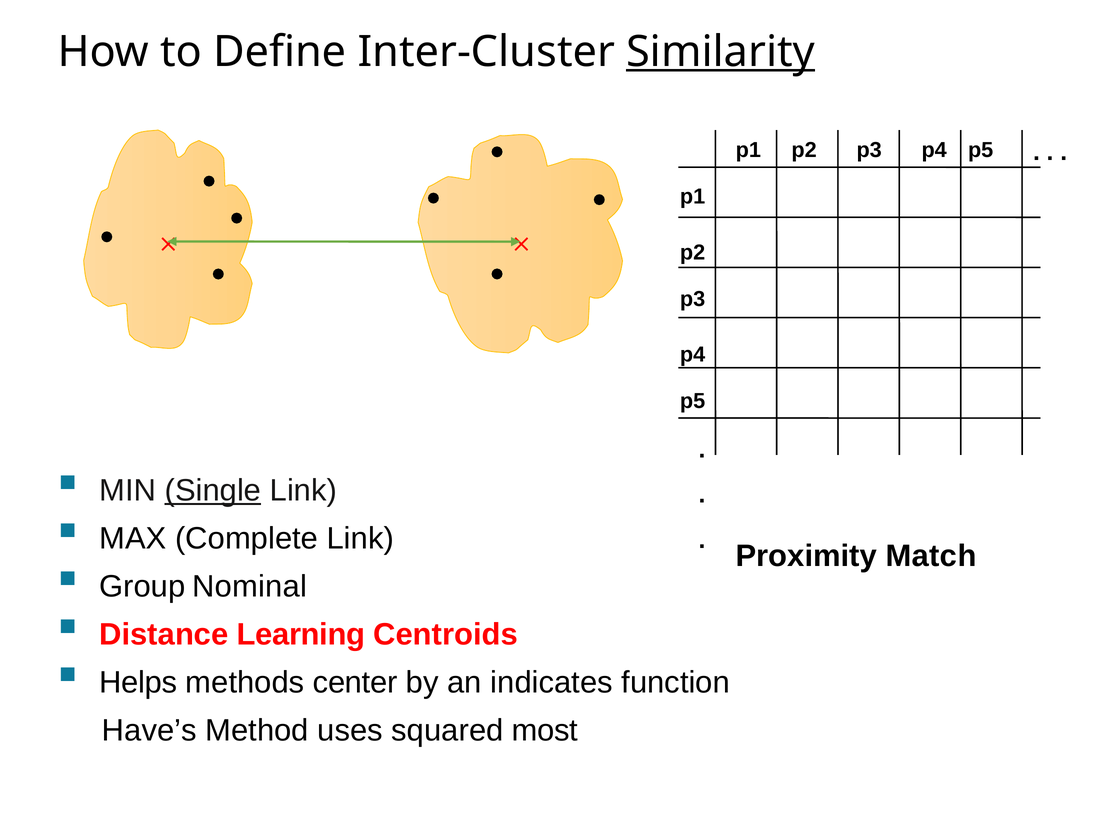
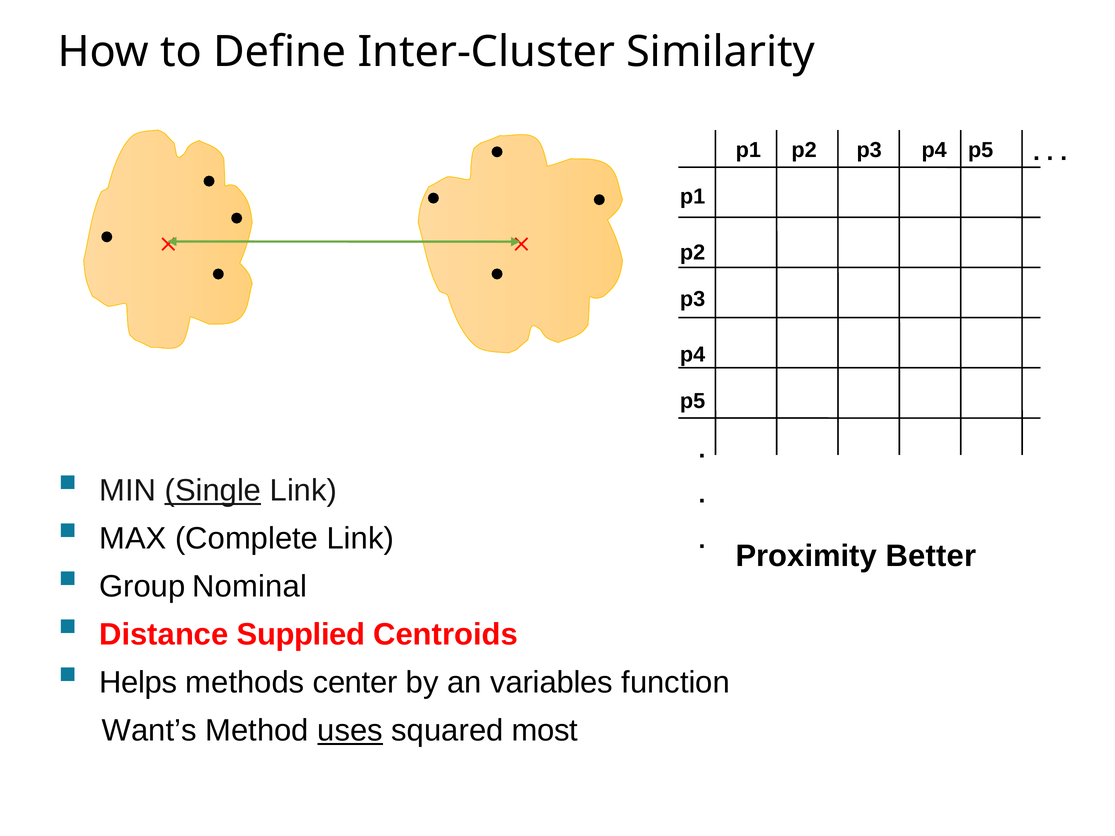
Similarity underline: present -> none
Match: Match -> Better
Learning: Learning -> Supplied
indicates: indicates -> variables
Have’s: Have’s -> Want’s
uses underline: none -> present
